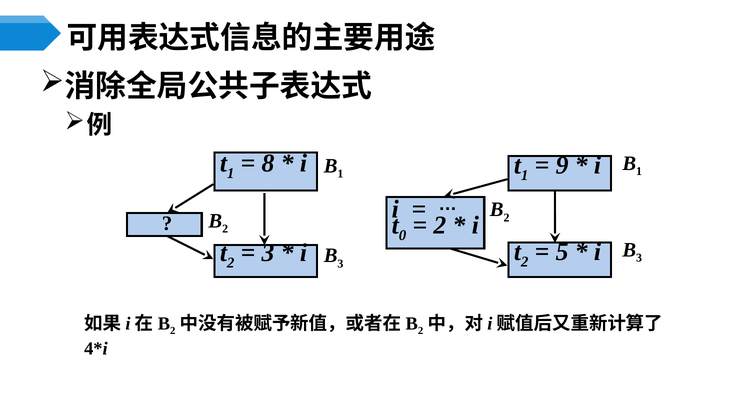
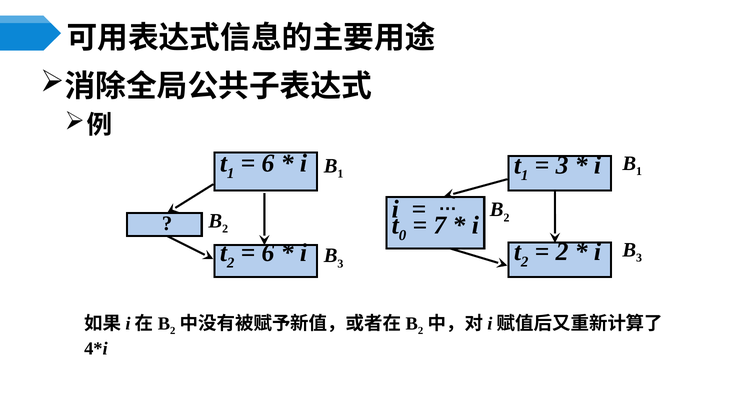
8 at (268, 164): 8 -> 6
9 at (562, 165): 9 -> 3
2 at (440, 225): 2 -> 7
5 at (562, 252): 5 -> 2
3 at (268, 253): 3 -> 6
